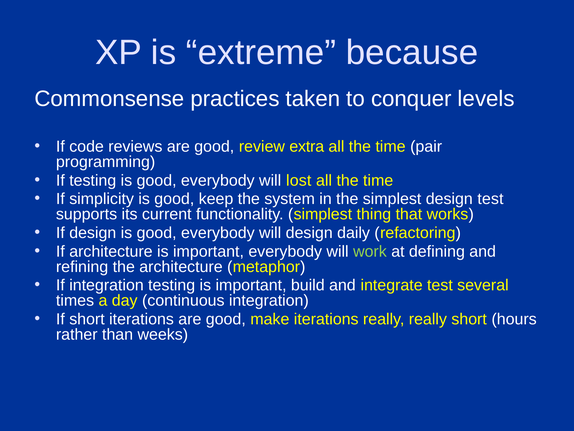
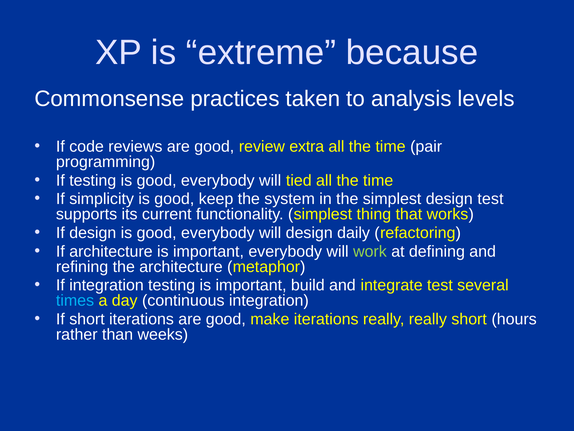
conquer: conquer -> analysis
lost: lost -> tied
times colour: white -> light blue
